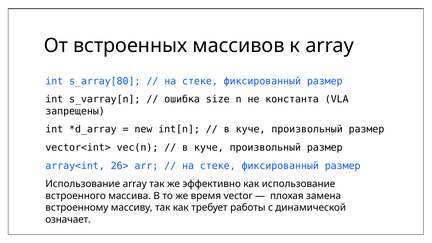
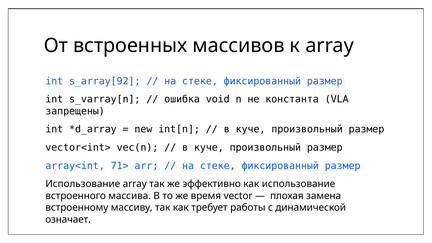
s_array[80: s_array[80 -> s_array[92
size: size -> void
26>: 26> -> 71>
